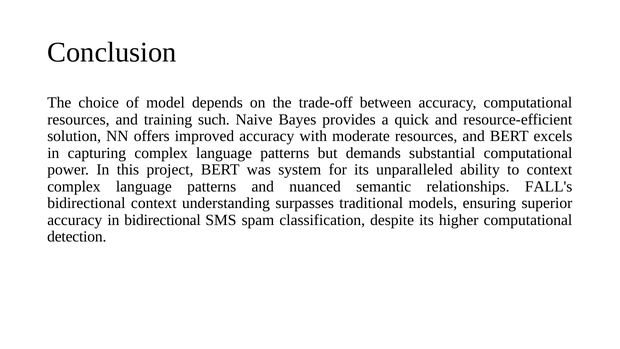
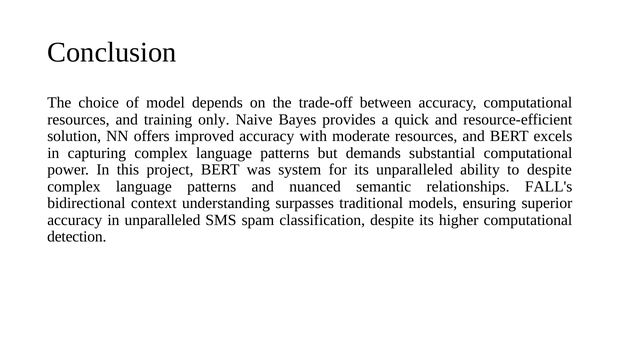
such: such -> only
to context: context -> despite
in bidirectional: bidirectional -> unparalleled
